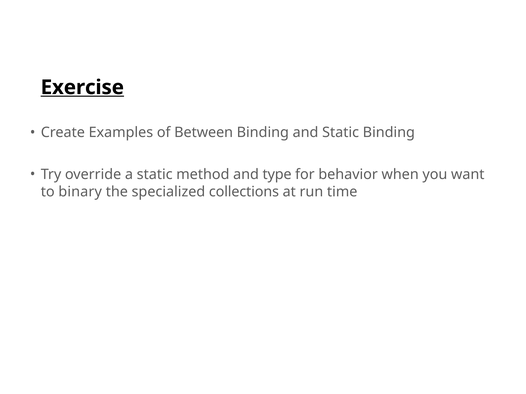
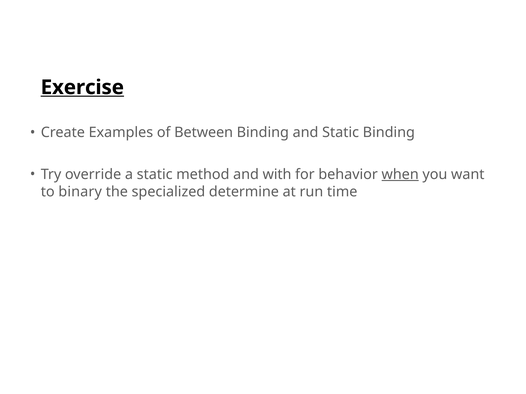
type: type -> with
when underline: none -> present
collections: collections -> determine
